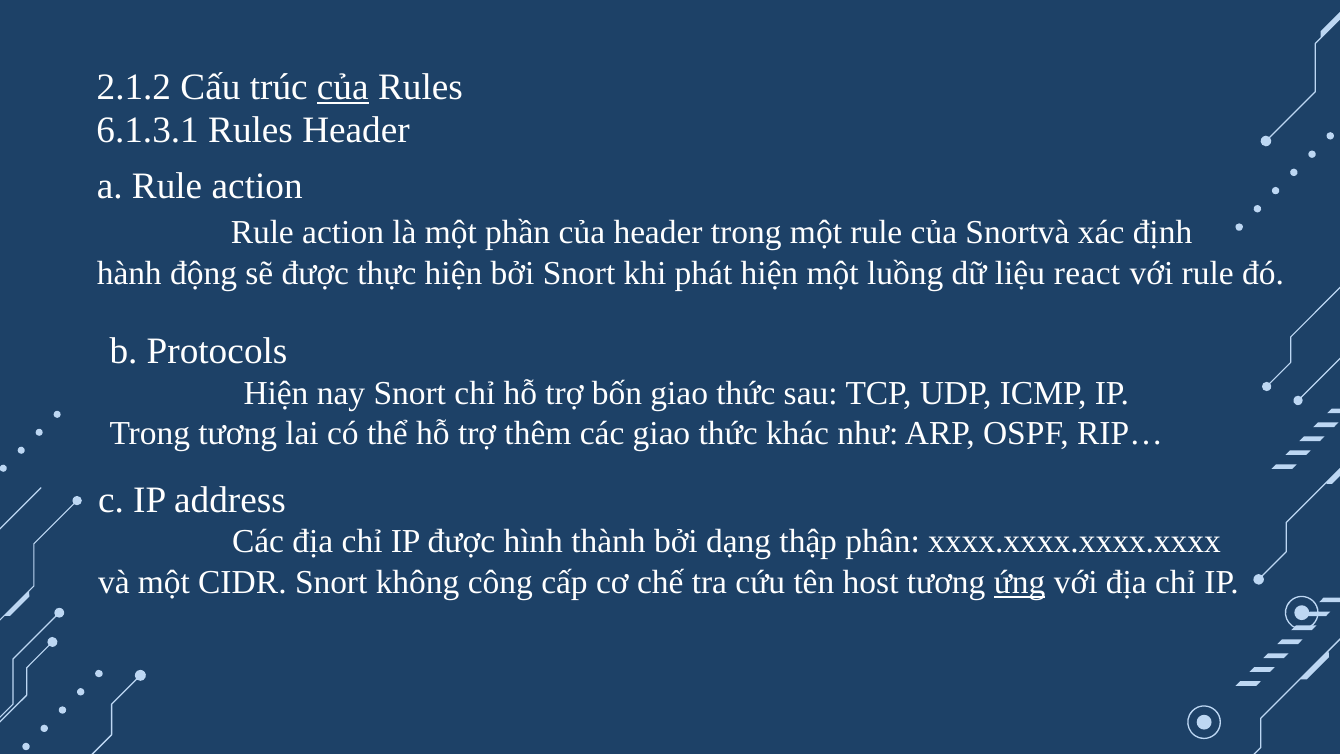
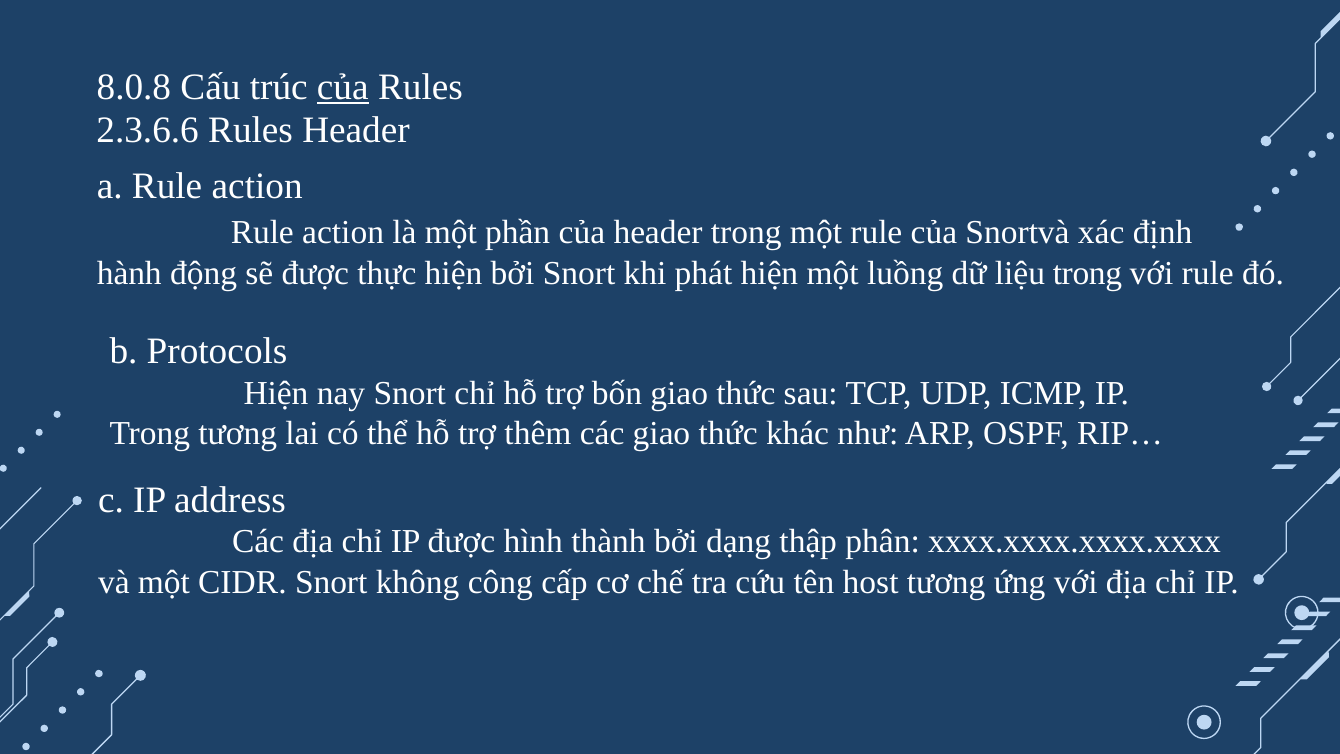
2.1.2: 2.1.2 -> 8.0.8
6.1.3.1: 6.1.3.1 -> 2.3.6.6
liệu react: react -> trong
ứng underline: present -> none
